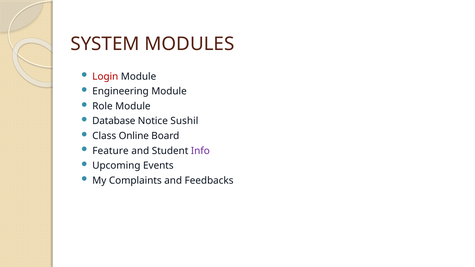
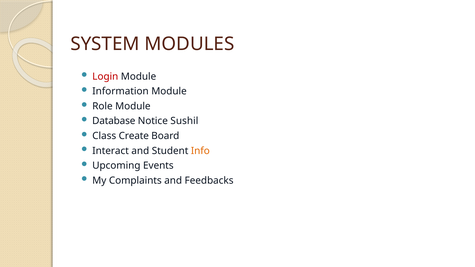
Engineering: Engineering -> Information
Online: Online -> Create
Feature: Feature -> Interact
Info colour: purple -> orange
